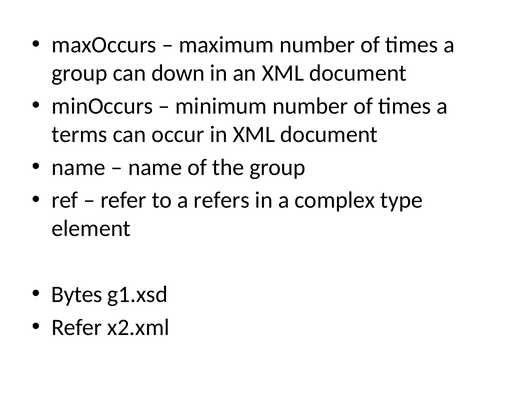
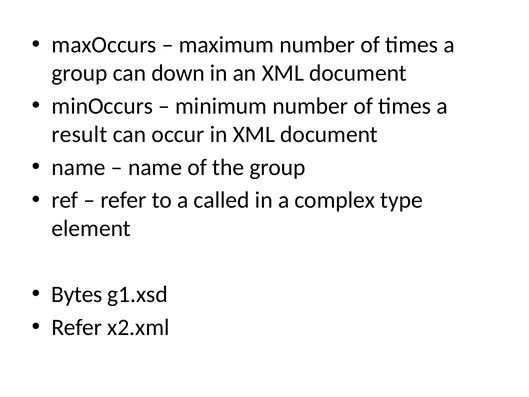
terms: terms -> result
refers: refers -> called
